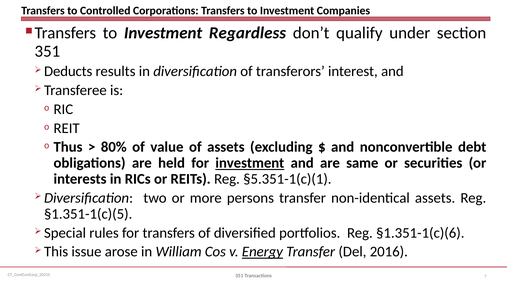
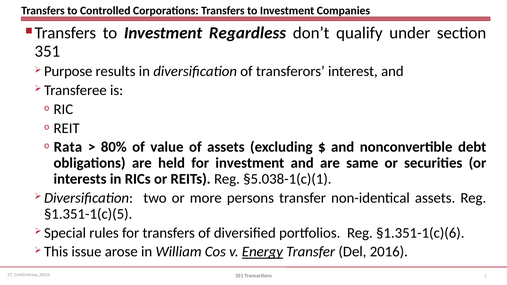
Deducts: Deducts -> Purpose
Thus: Thus -> Rata
investment at (250, 163) underline: present -> none
§5.351-1(c)(1: §5.351-1(c)(1 -> §5.038-1(c)(1
